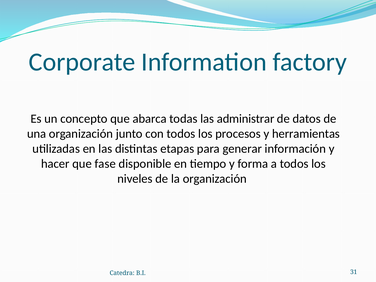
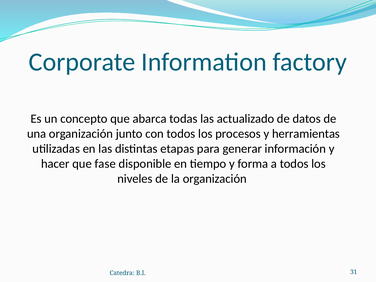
administrar: administrar -> actualizado
